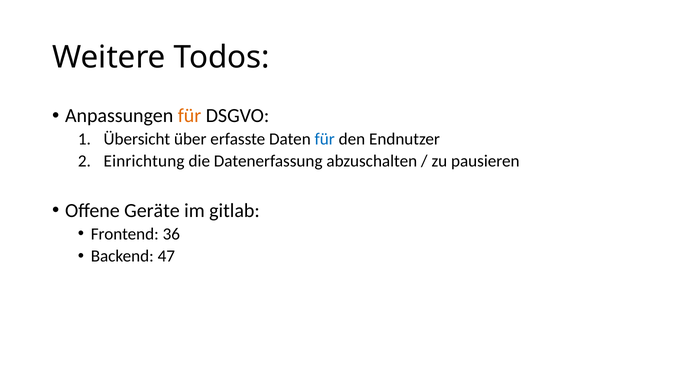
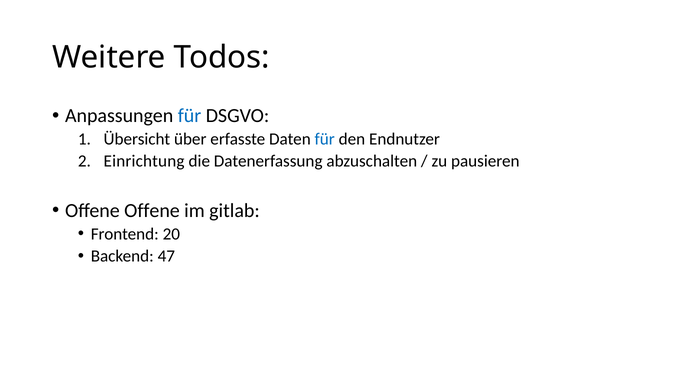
für at (190, 116) colour: orange -> blue
Offene Geräte: Geräte -> Offene
36: 36 -> 20
